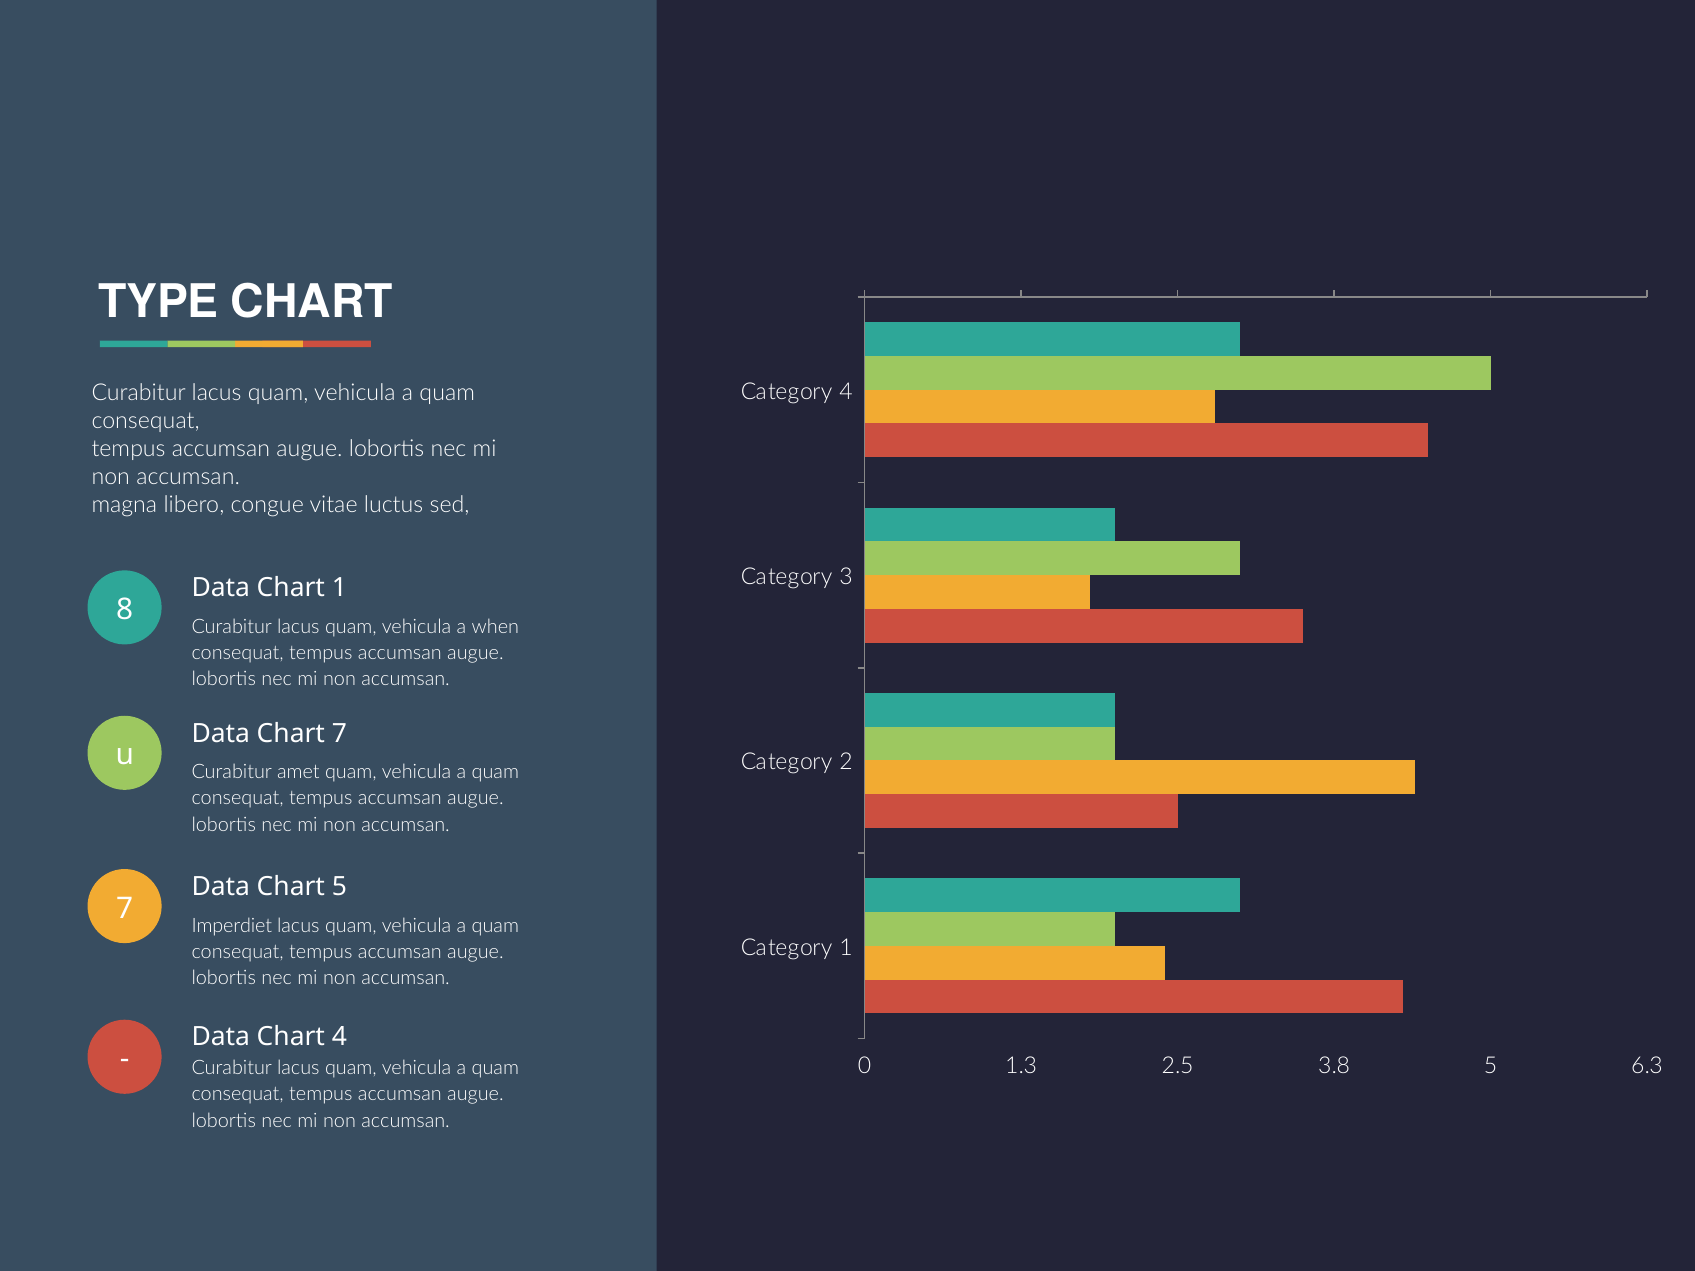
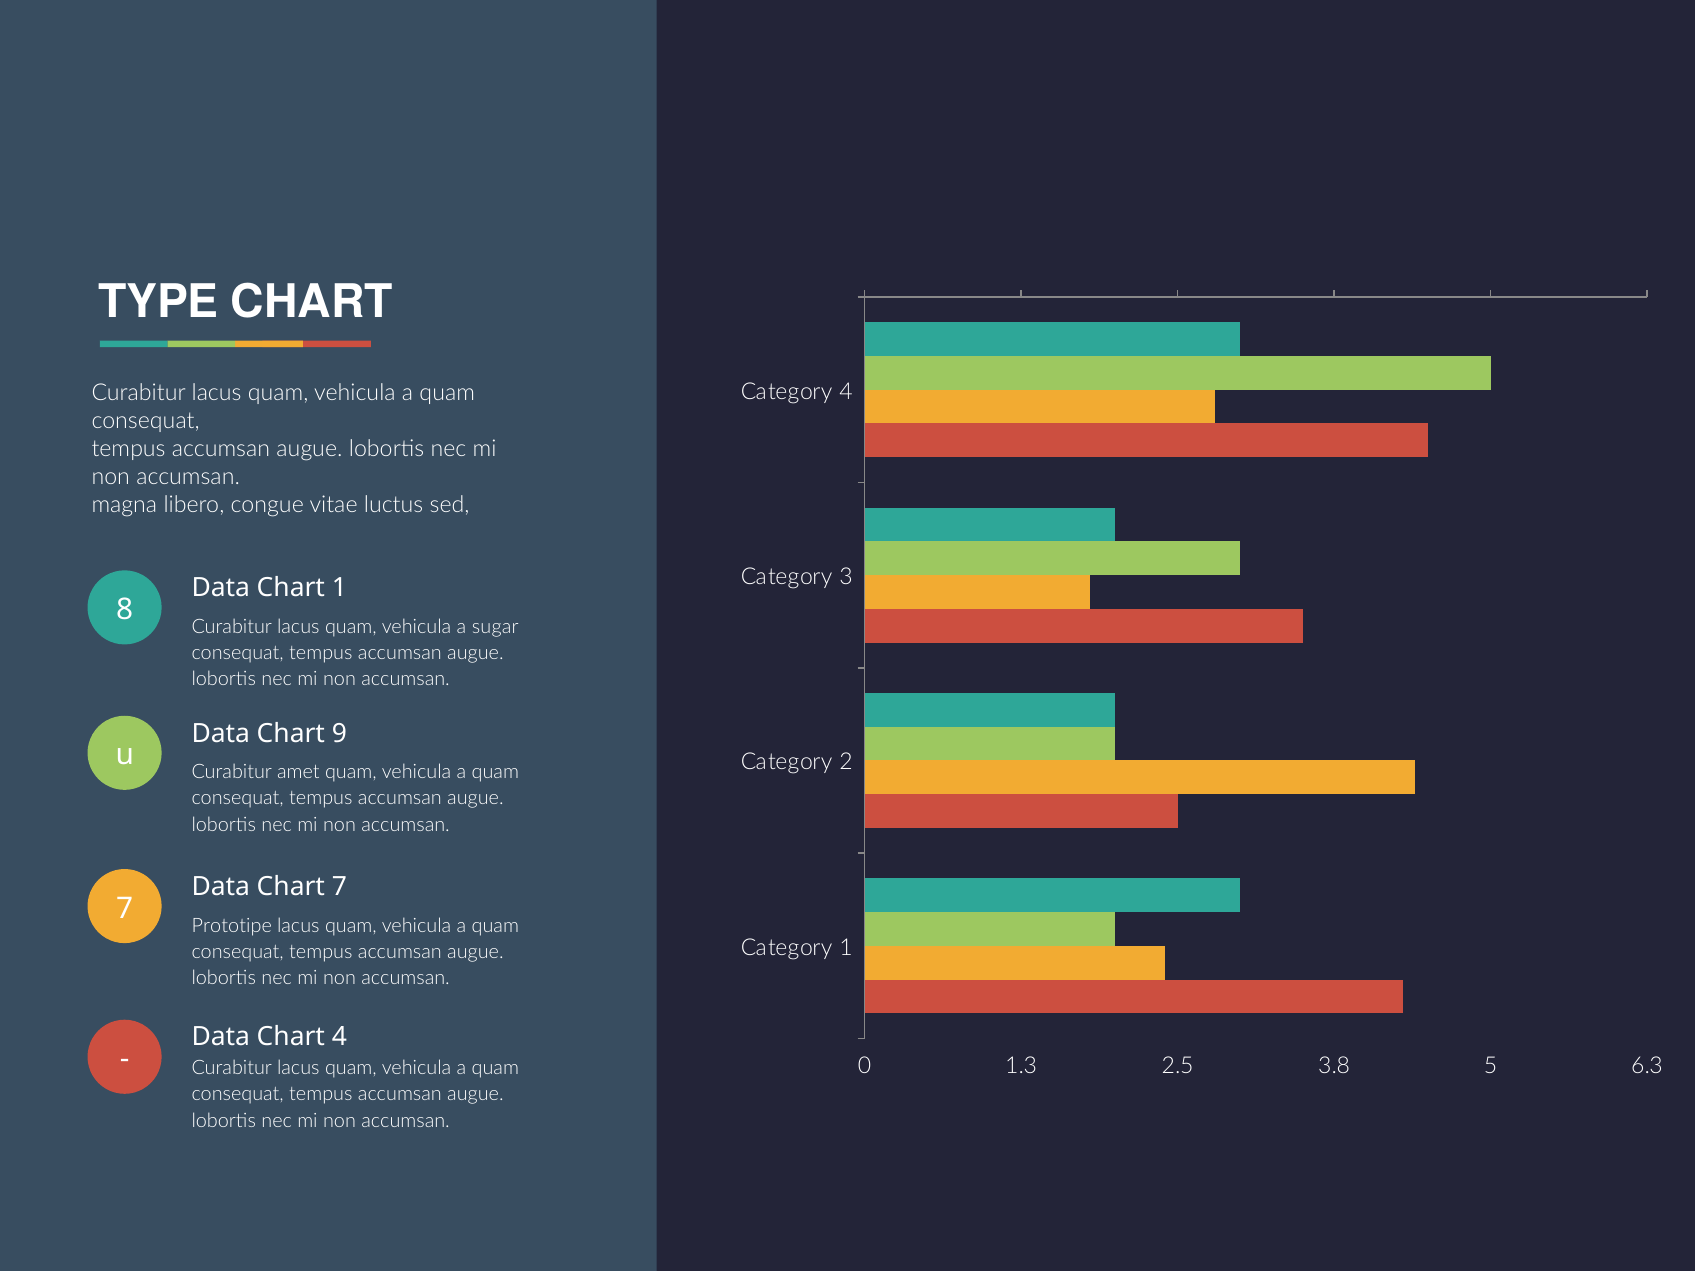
when: when -> sugar
Chart 7: 7 -> 9
Chart 5: 5 -> 7
Imperdiet: Imperdiet -> Prototipe
